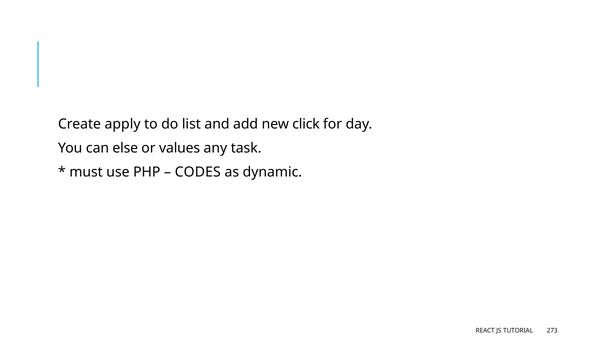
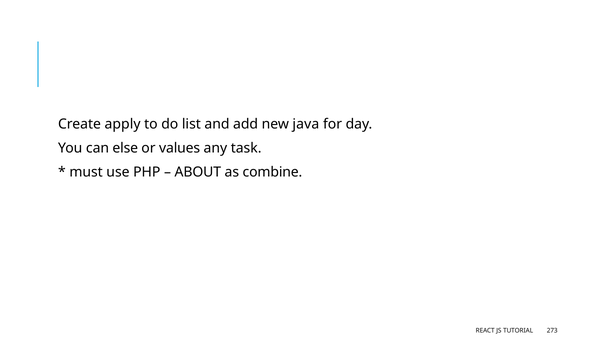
click: click -> java
CODES: CODES -> ABOUT
dynamic: dynamic -> combine
